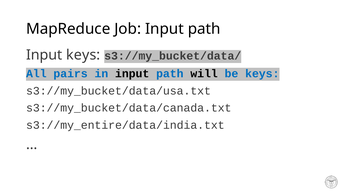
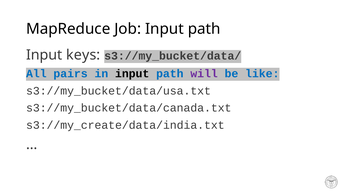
will colour: black -> purple
be keys: keys -> like
s3://my_entire/data/india.txt: s3://my_entire/data/india.txt -> s3://my_create/data/india.txt
